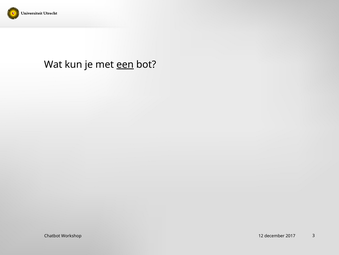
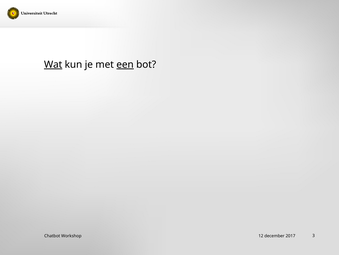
Wat underline: none -> present
